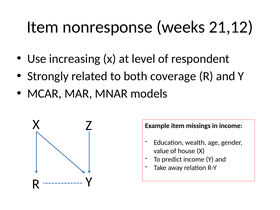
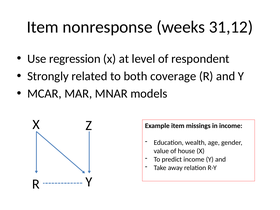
21,12: 21,12 -> 31,12
increasing: increasing -> regression
